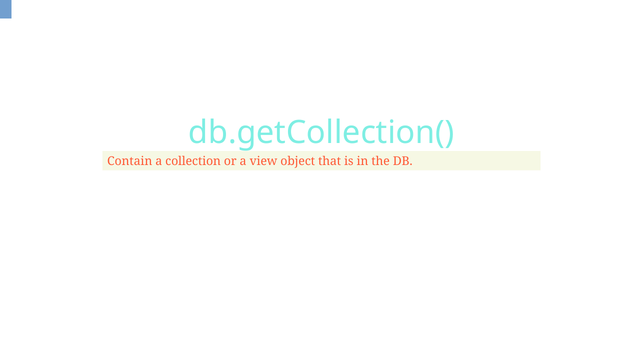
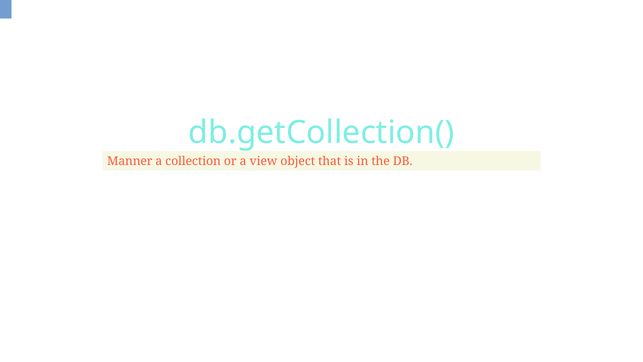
Contain: Contain -> Manner
